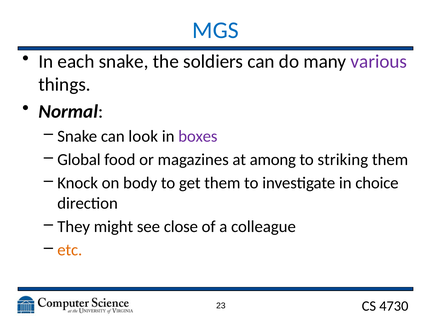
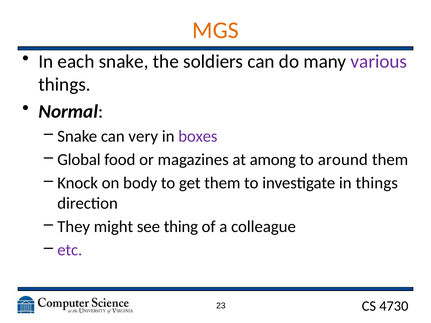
MGS colour: blue -> orange
look: look -> very
striking: striking -> around
in choice: choice -> things
close: close -> thing
etc colour: orange -> purple
